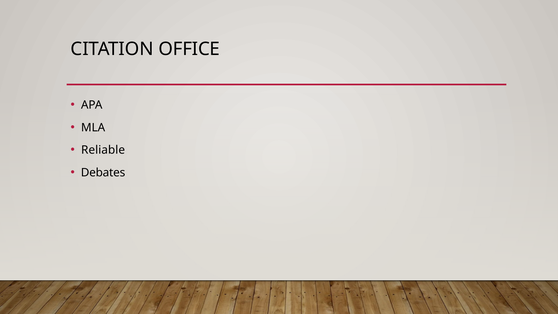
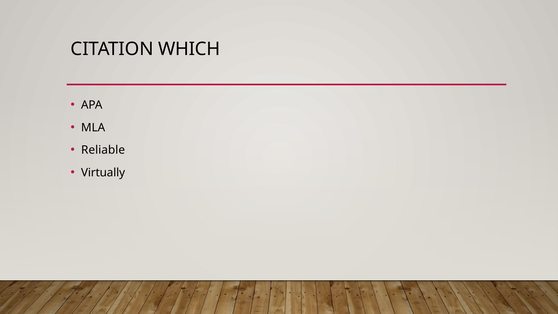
OFFICE: OFFICE -> WHICH
Debates: Debates -> Virtually
